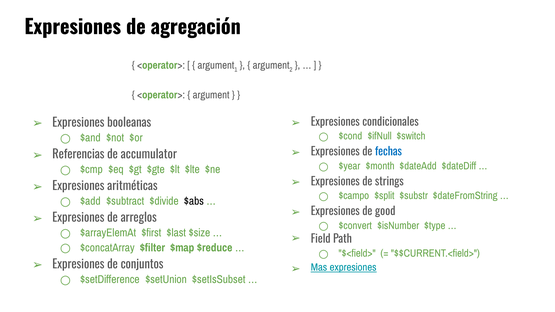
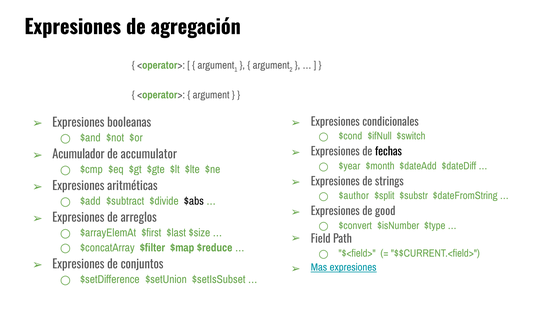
fechas colour: blue -> black
Referencias: Referencias -> Acumulador
$campo: $campo -> $author
